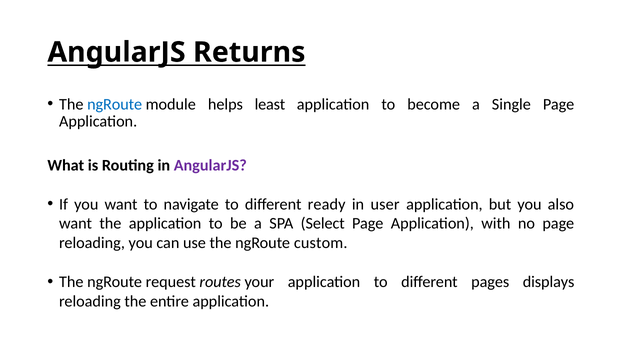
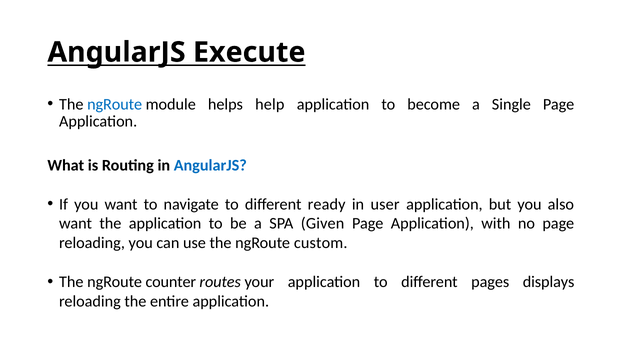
Returns: Returns -> Execute
least: least -> help
AngularJS at (210, 165) colour: purple -> blue
Select: Select -> Given
request: request -> counter
